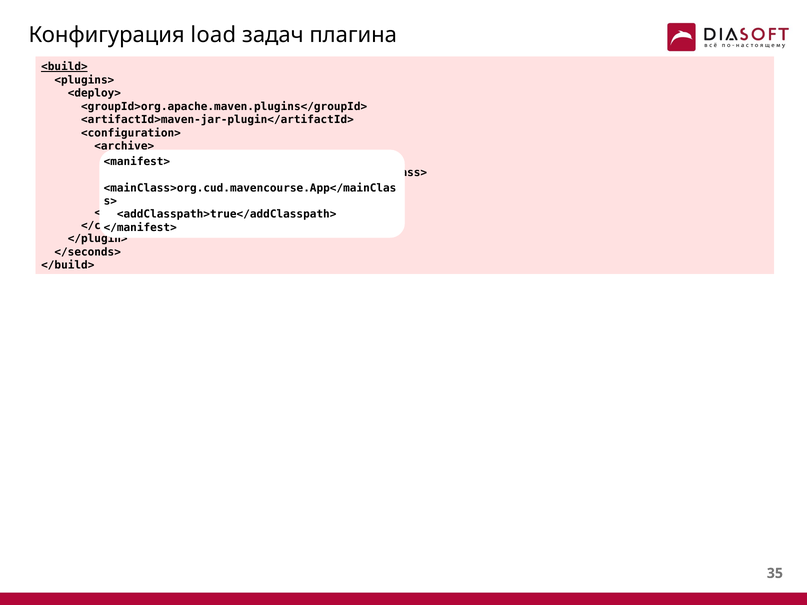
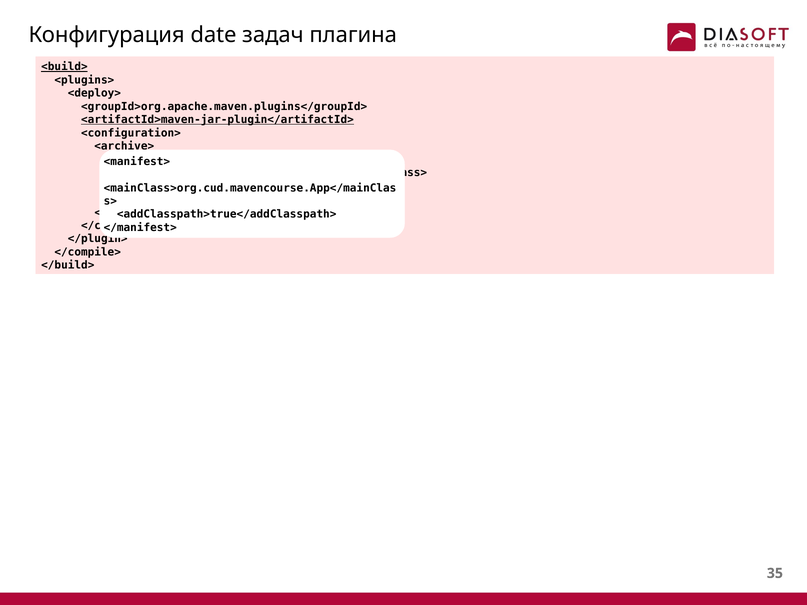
load: load -> date
<artifactId>maven-jar-plugin</artifactId> underline: none -> present
</seconds>: </seconds> -> </compile>
